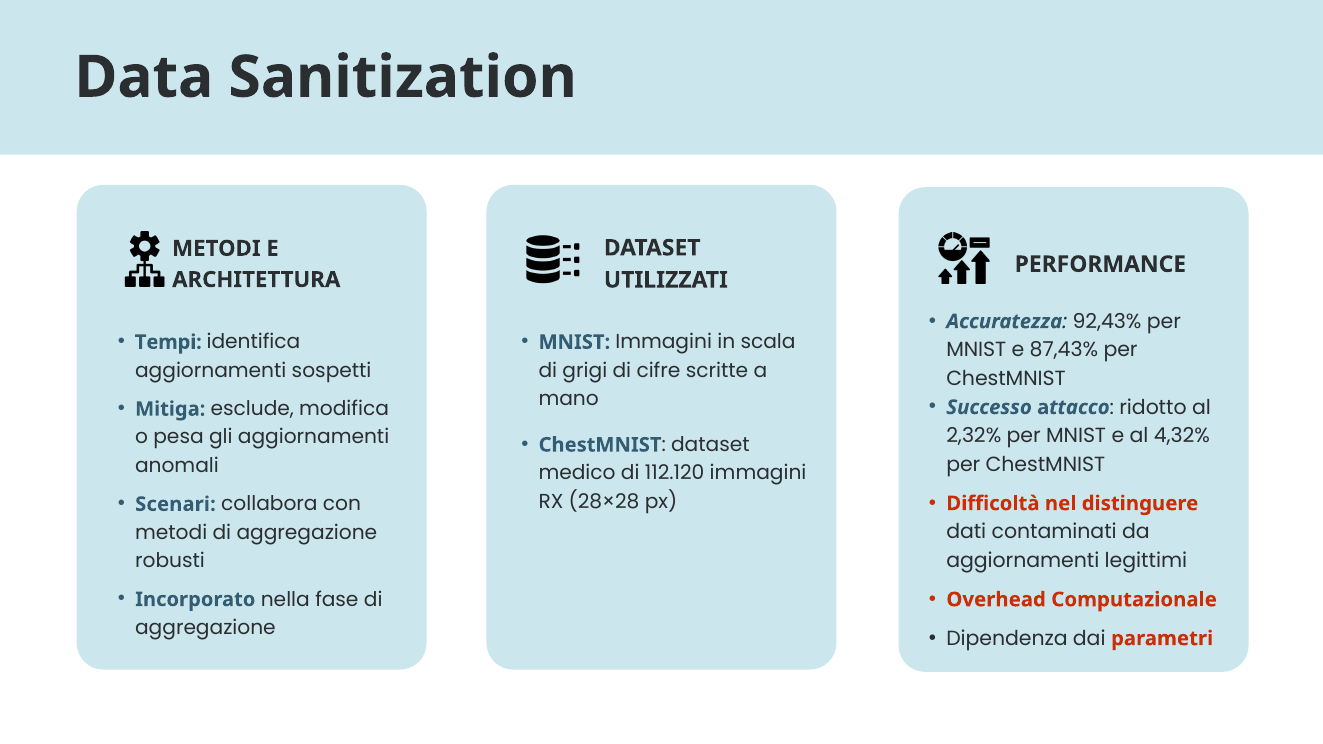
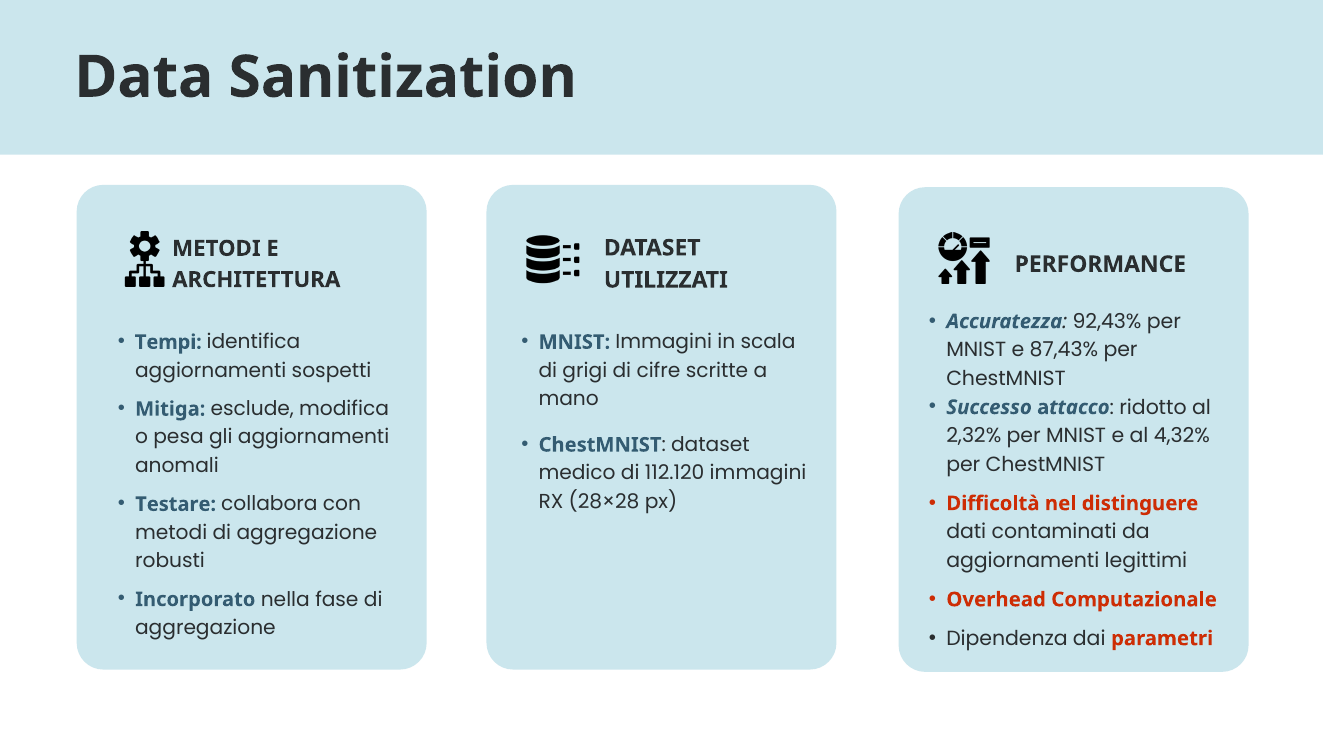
Scenari: Scenari -> Testare
